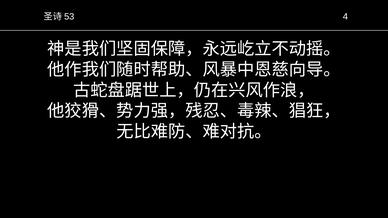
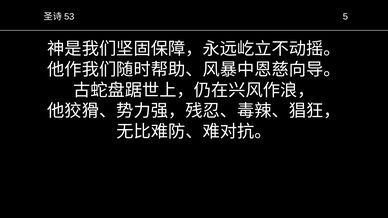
4: 4 -> 5
